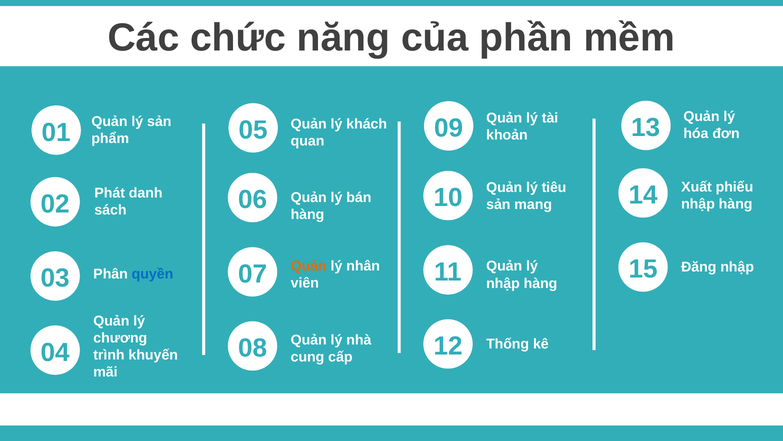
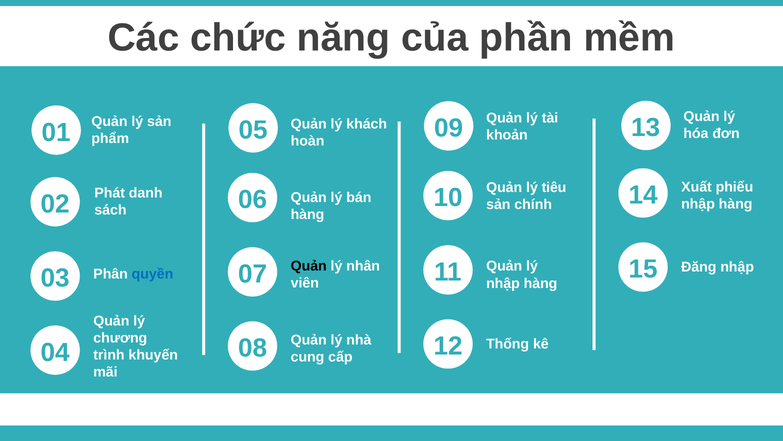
quan: quan -> hoàn
mang: mang -> chính
Quản at (309, 266) colour: orange -> black
